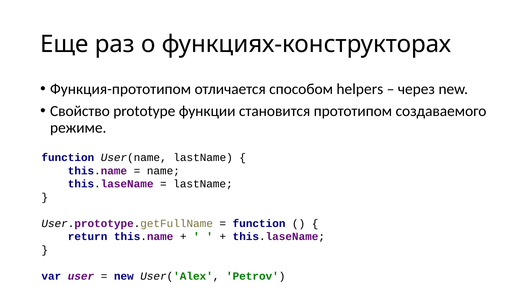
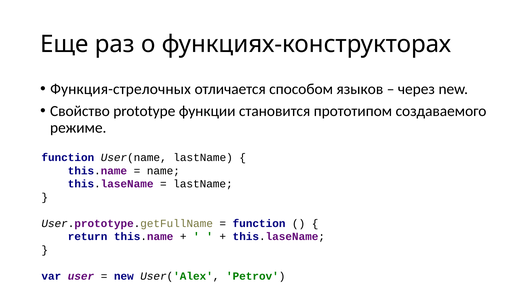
Функция-прототипом: Функция-прототипом -> Функция-стрелочных
helpers: helpers -> языков
